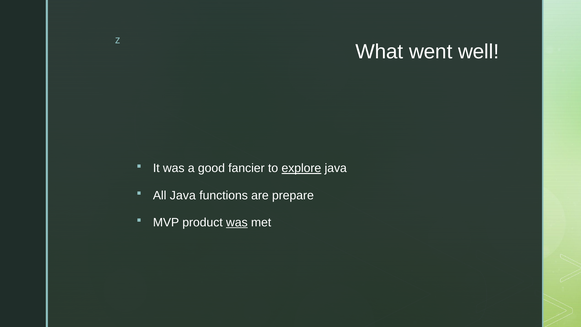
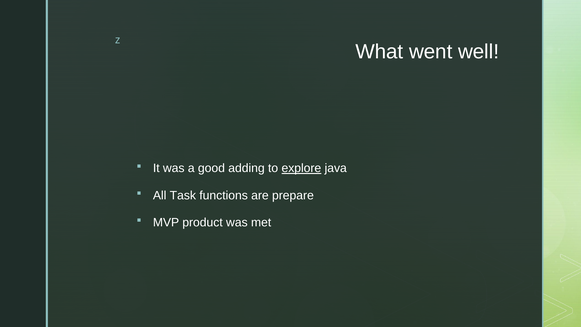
fancier: fancier -> adding
All Java: Java -> Task
was at (237, 222) underline: present -> none
